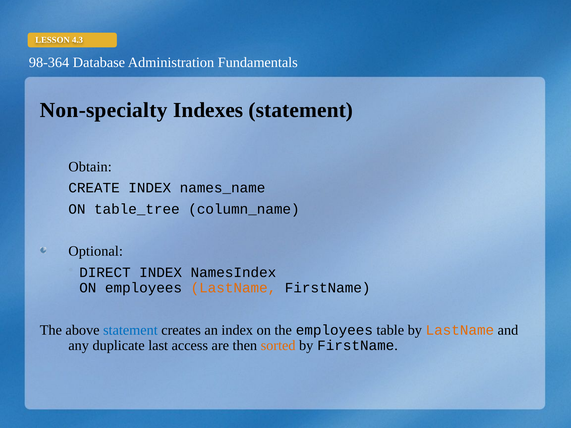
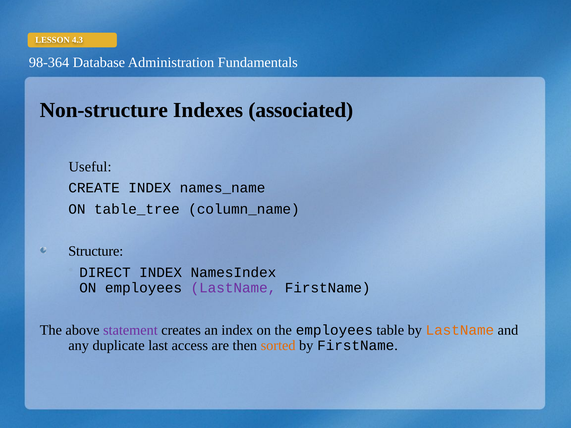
Non-specialty: Non-specialty -> Non-structure
Indexes statement: statement -> associated
Obtain: Obtain -> Useful
Optional: Optional -> Structure
LastName at (233, 288) colour: orange -> purple
statement at (130, 330) colour: blue -> purple
